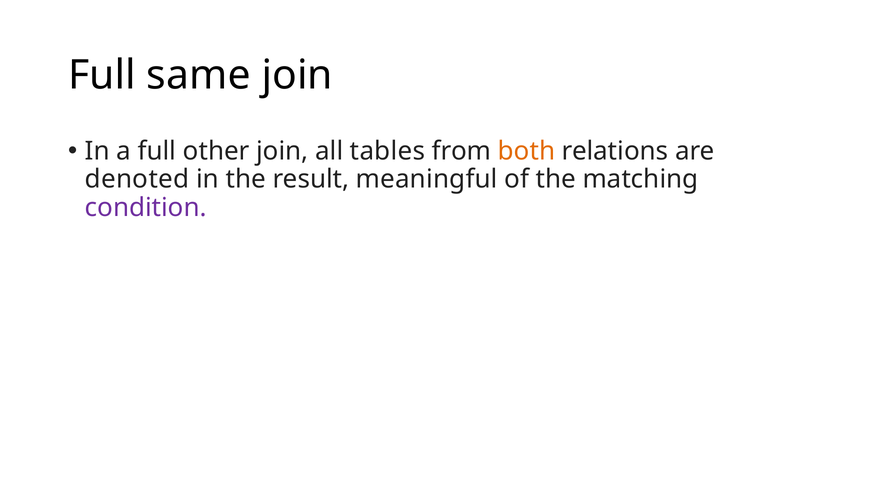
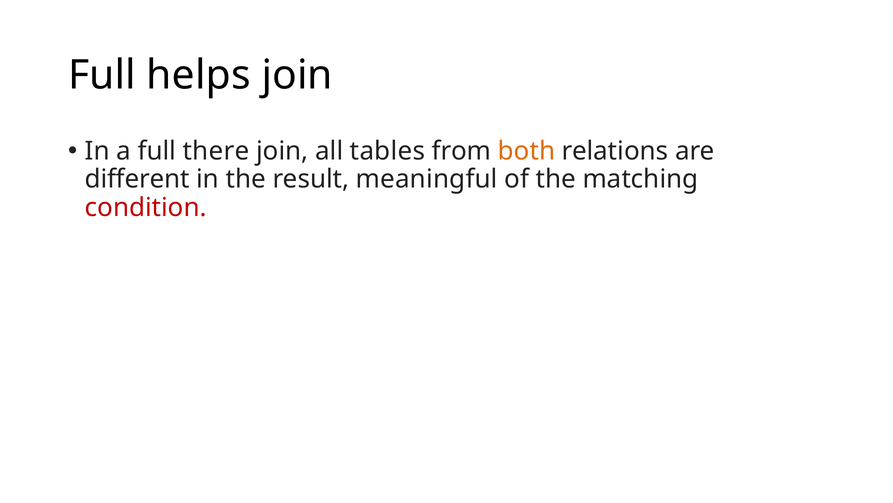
same: same -> helps
other: other -> there
denoted: denoted -> different
condition colour: purple -> red
